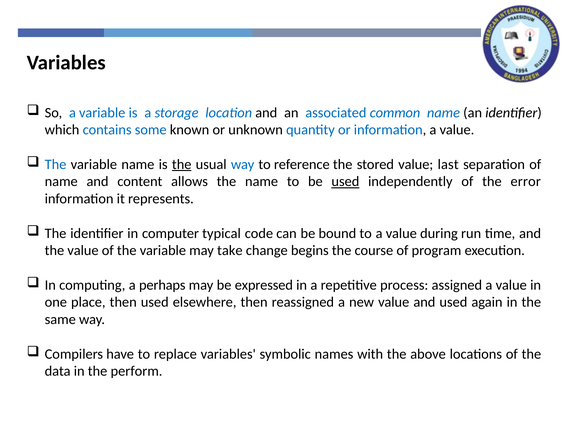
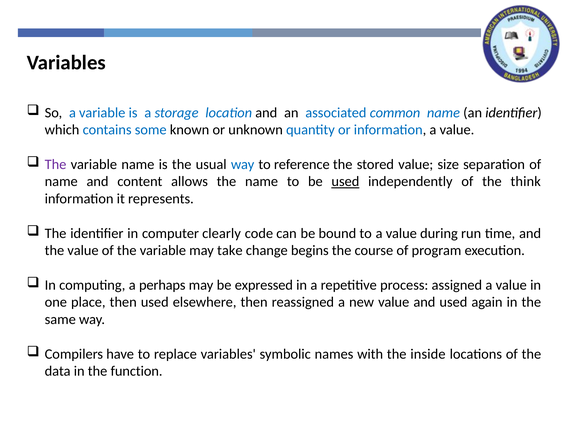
The at (56, 164) colour: blue -> purple
the at (182, 164) underline: present -> none
last: last -> size
error: error -> think
typical: typical -> clearly
above: above -> inside
perform: perform -> function
